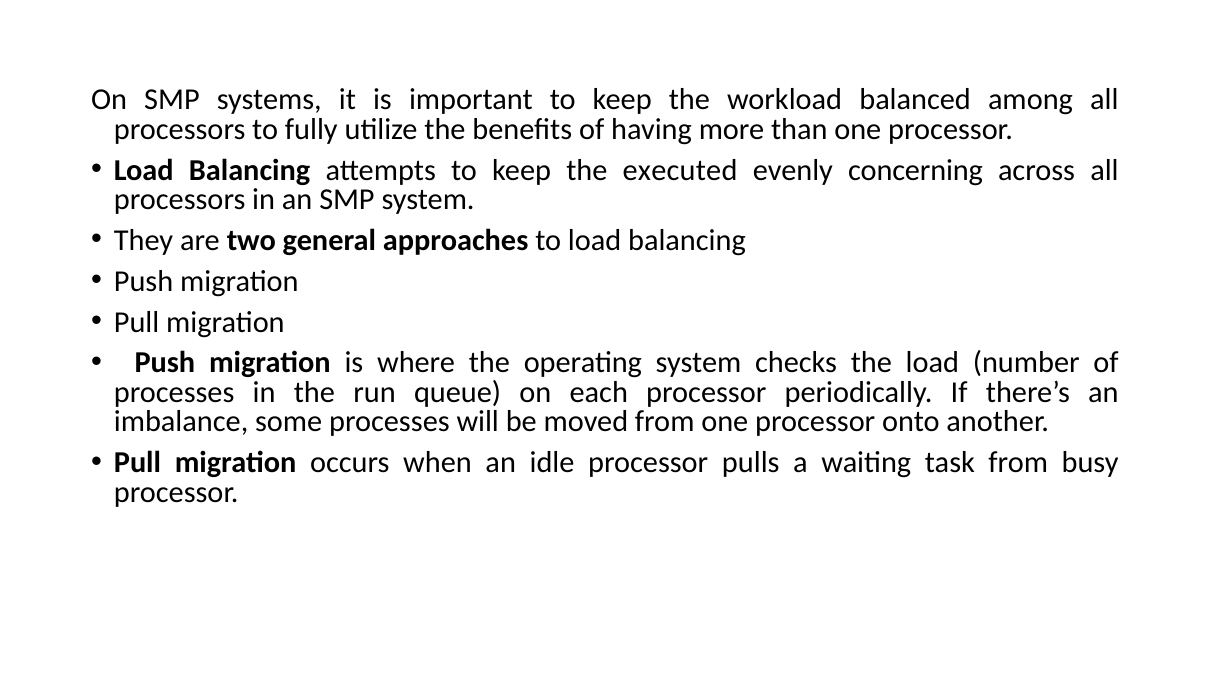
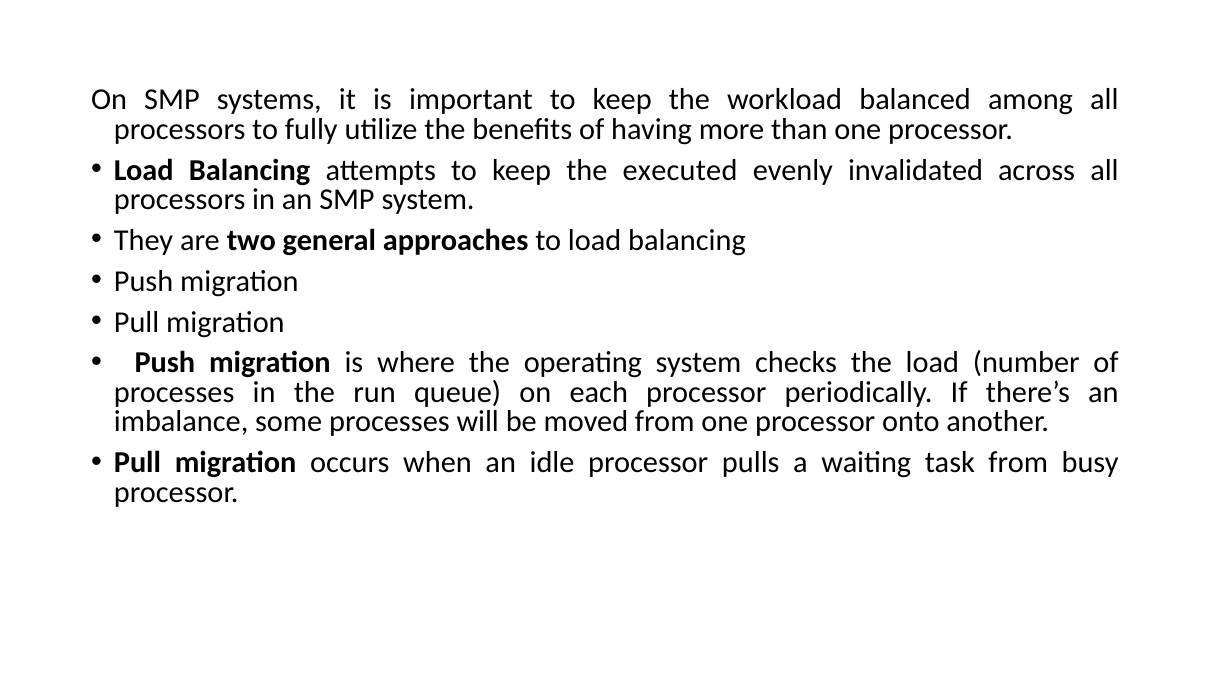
concerning: concerning -> invalidated
